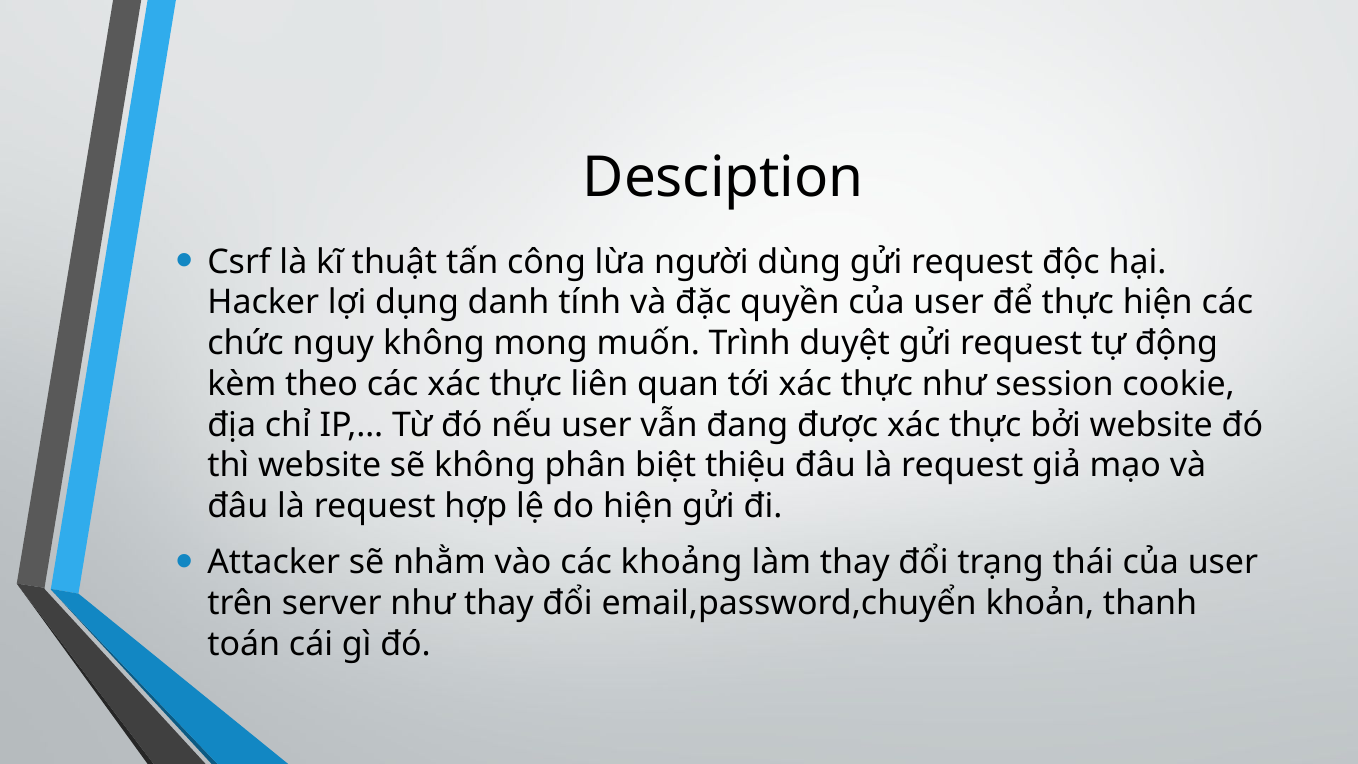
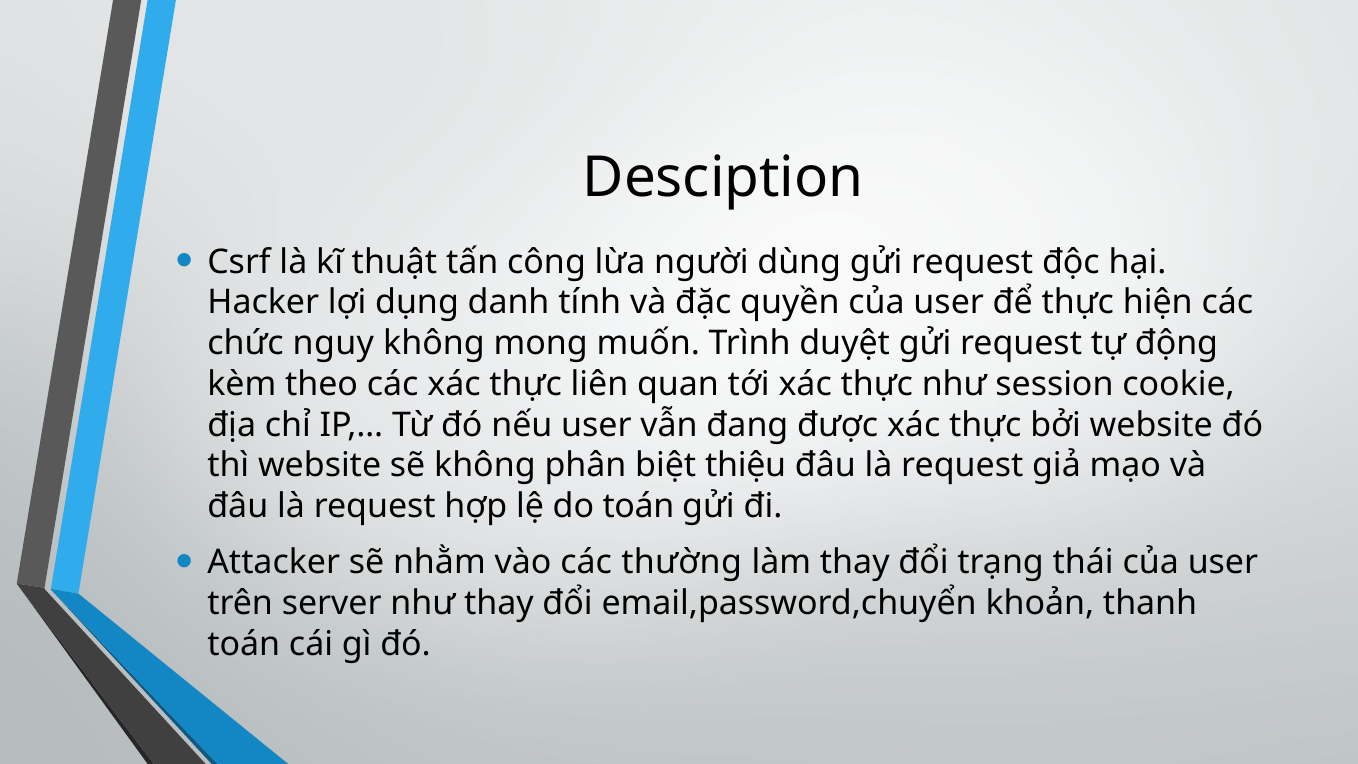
do hiện: hiện -> toán
khoảng: khoảng -> thường
